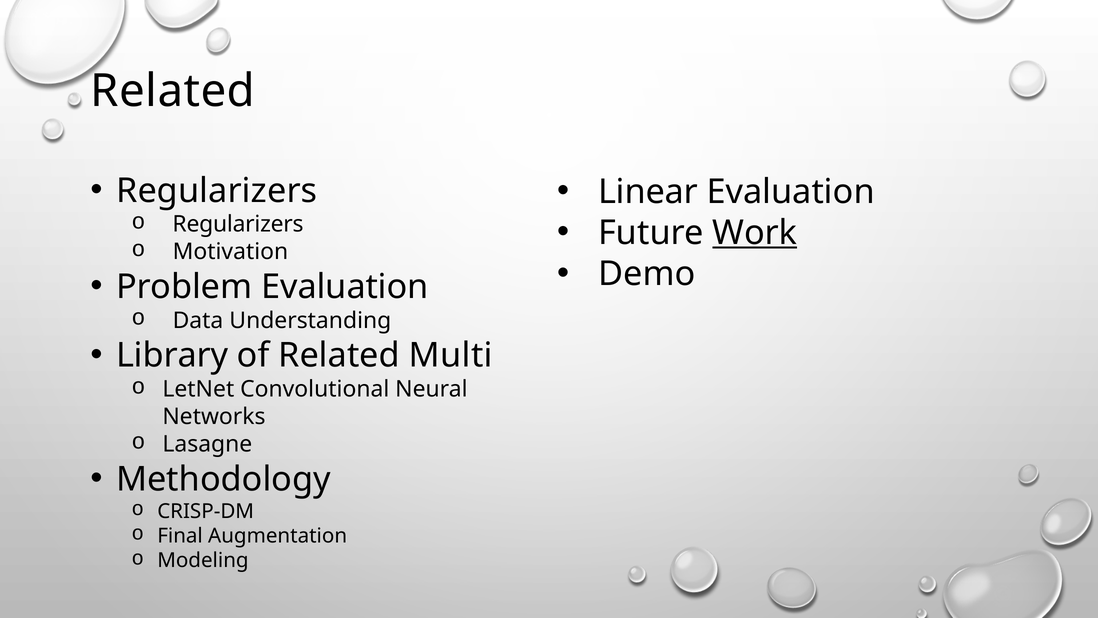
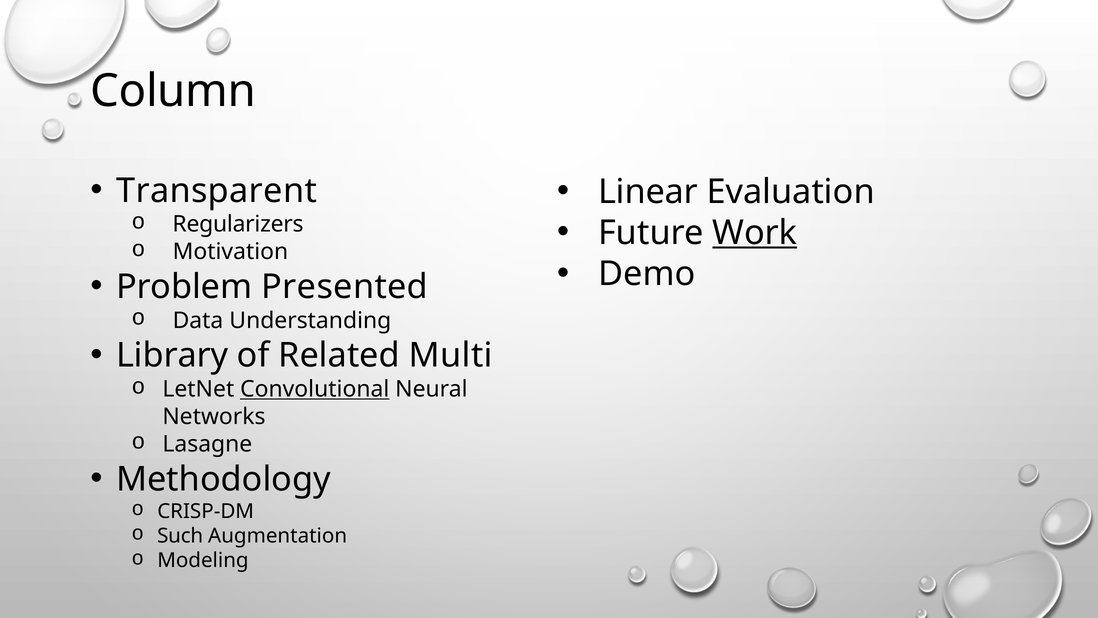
Related at (173, 91): Related -> Column
Regularizers at (217, 191): Regularizers -> Transparent
Problem Evaluation: Evaluation -> Presented
Convolutional underline: none -> present
Final: Final -> Such
